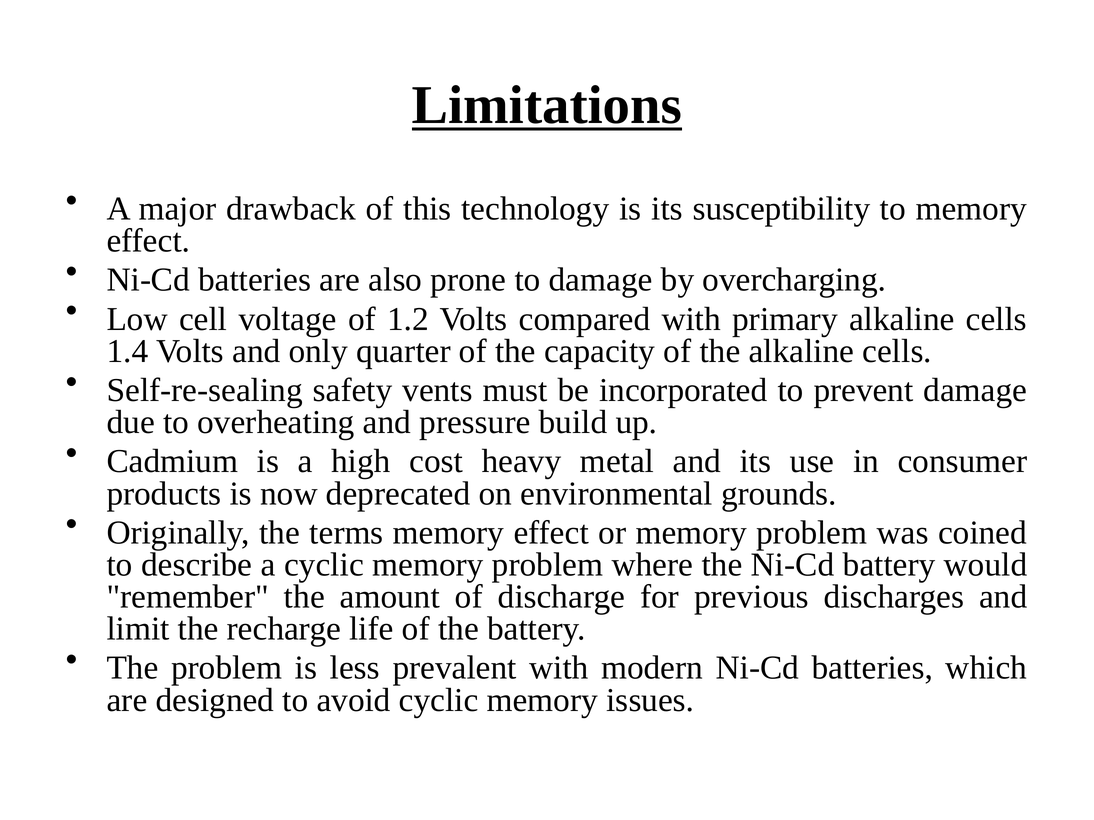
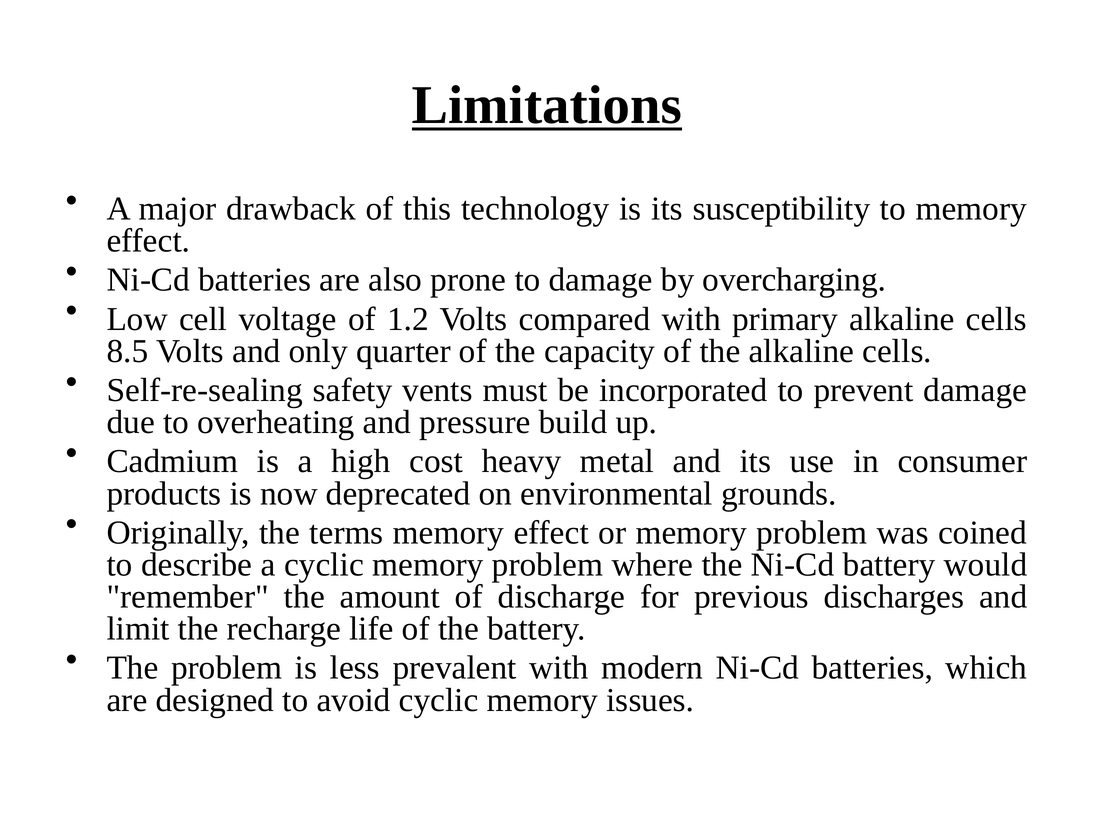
1.4: 1.4 -> 8.5
